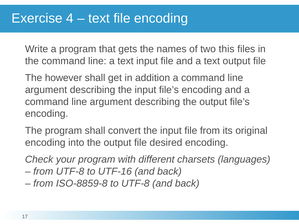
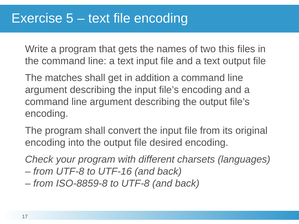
4: 4 -> 5
however: however -> matches
